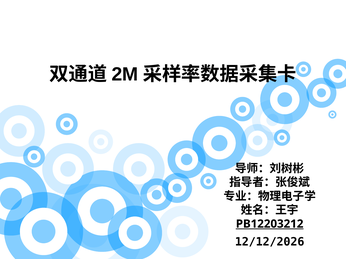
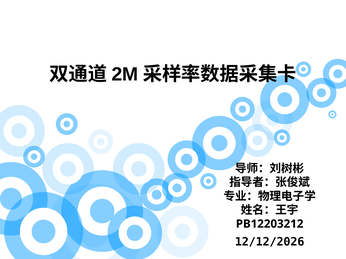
PB12203212 underline: present -> none
